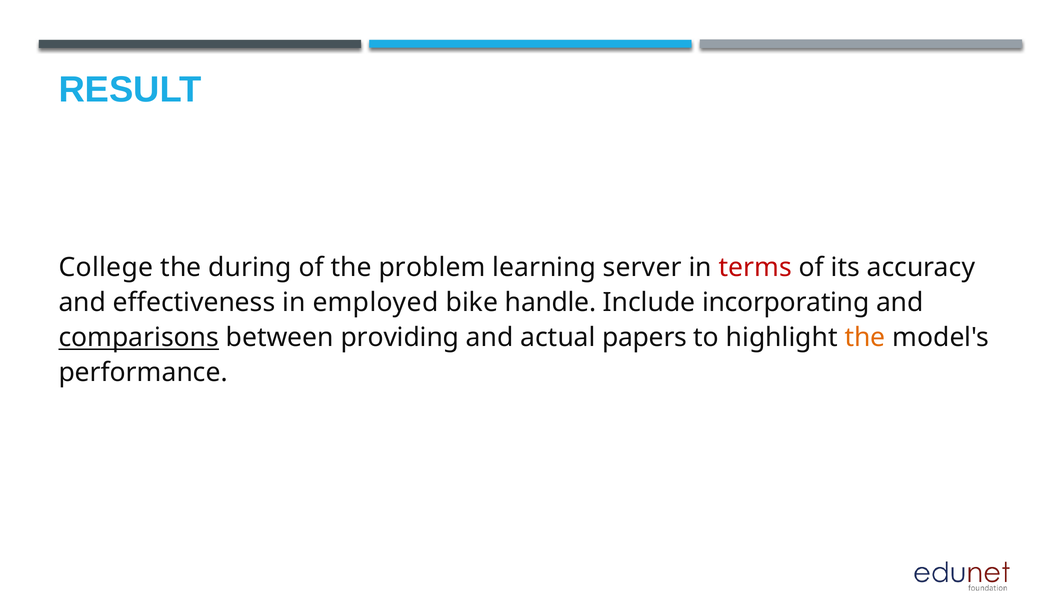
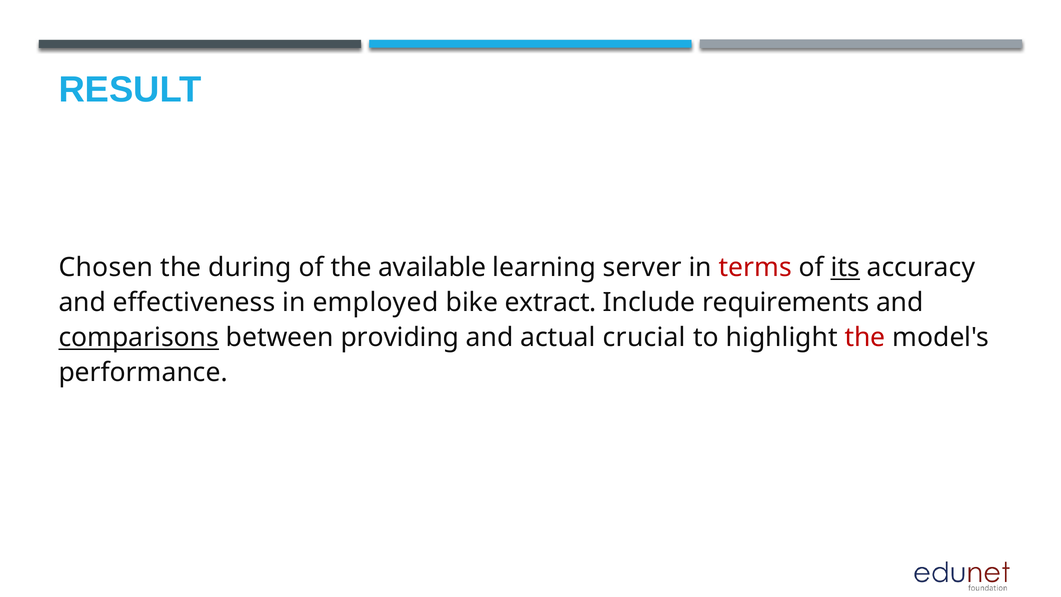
College: College -> Chosen
problem: problem -> available
its underline: none -> present
handle: handle -> extract
incorporating: incorporating -> requirements
papers: papers -> crucial
the at (865, 338) colour: orange -> red
